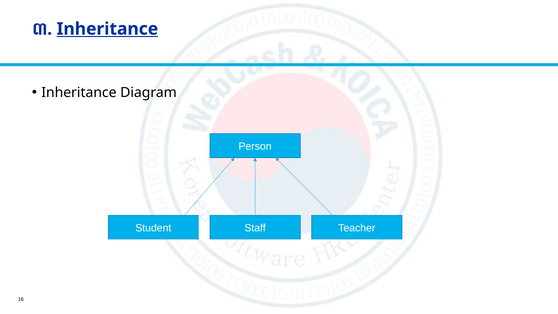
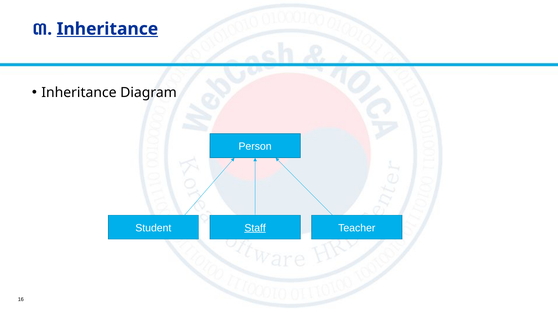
Staff underline: none -> present
